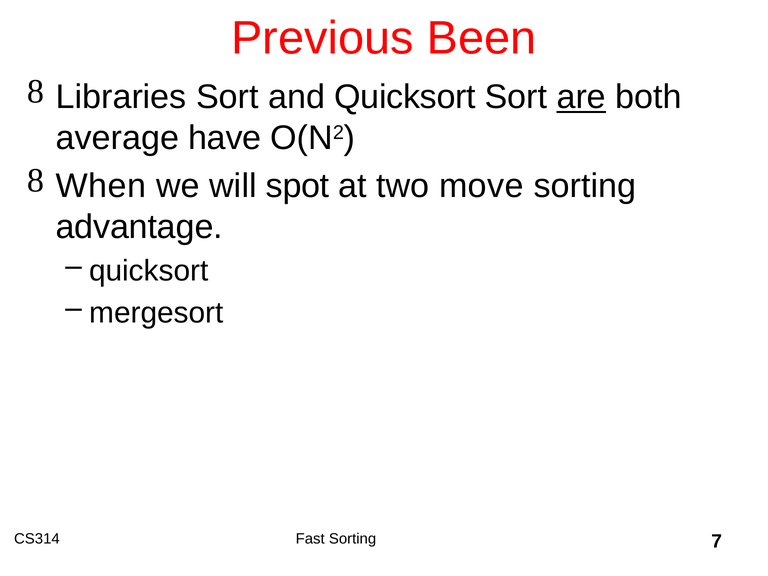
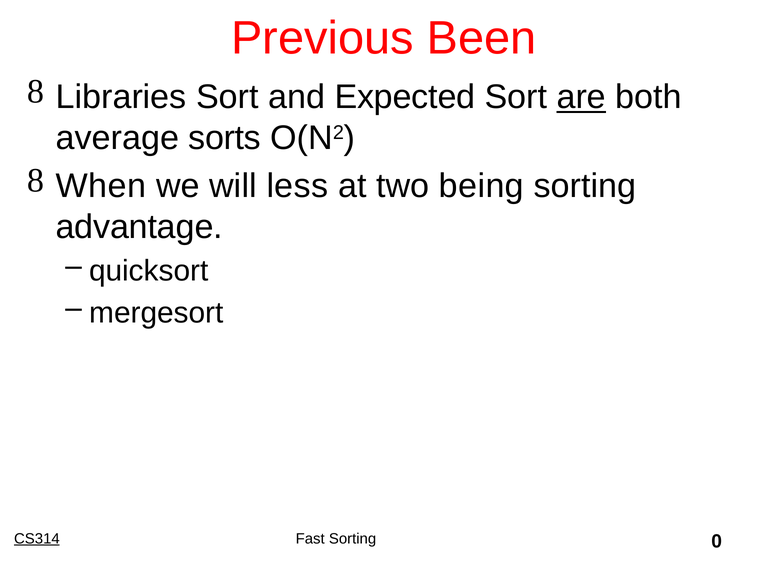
and Quicksort: Quicksort -> Expected
have: have -> sorts
spot: spot -> less
move: move -> being
CS314 underline: none -> present
7: 7 -> 0
